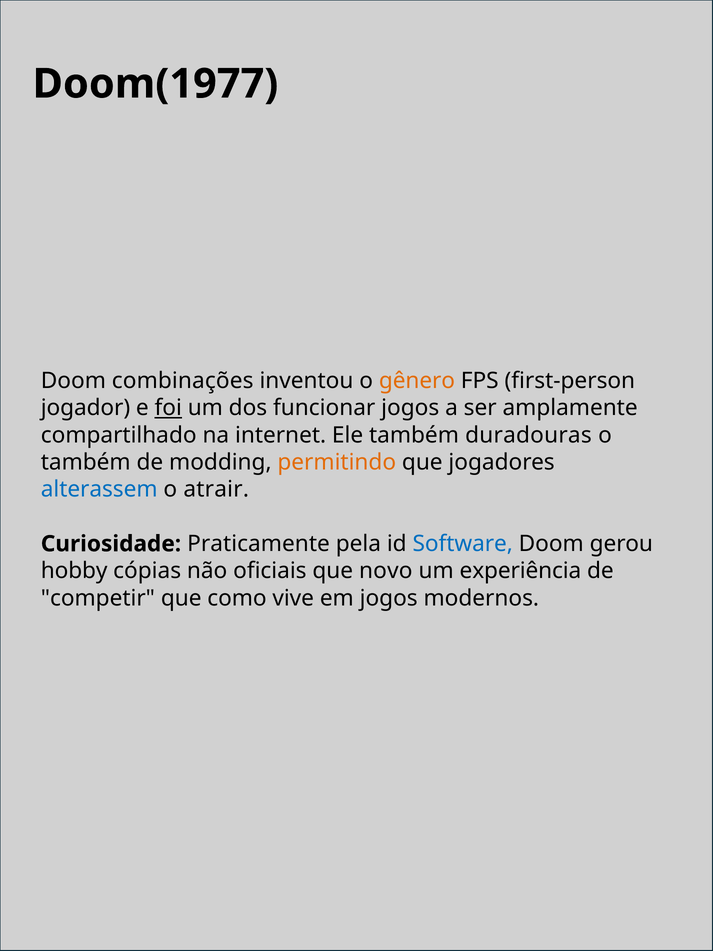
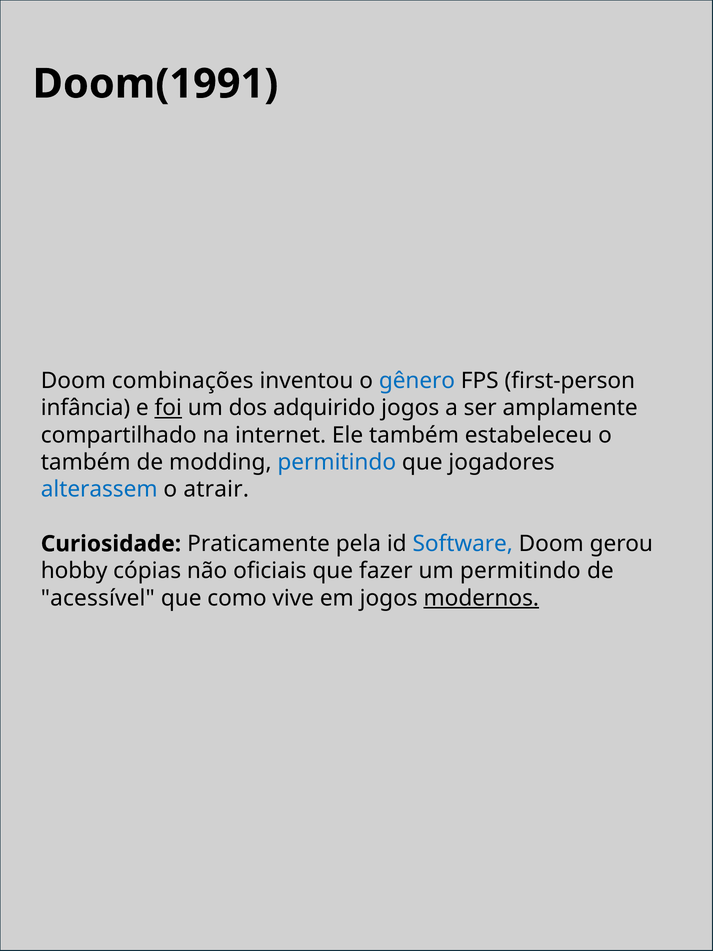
Doom(1977: Doom(1977 -> Doom(1991
gênero colour: orange -> blue
jogador: jogador -> infância
funcionar: funcionar -> adquirido
duradouras: duradouras -> estabeleceu
permitindo at (337, 462) colour: orange -> blue
novo: novo -> fazer
um experiência: experiência -> permitindo
competir: competir -> acessível
modernos underline: none -> present
